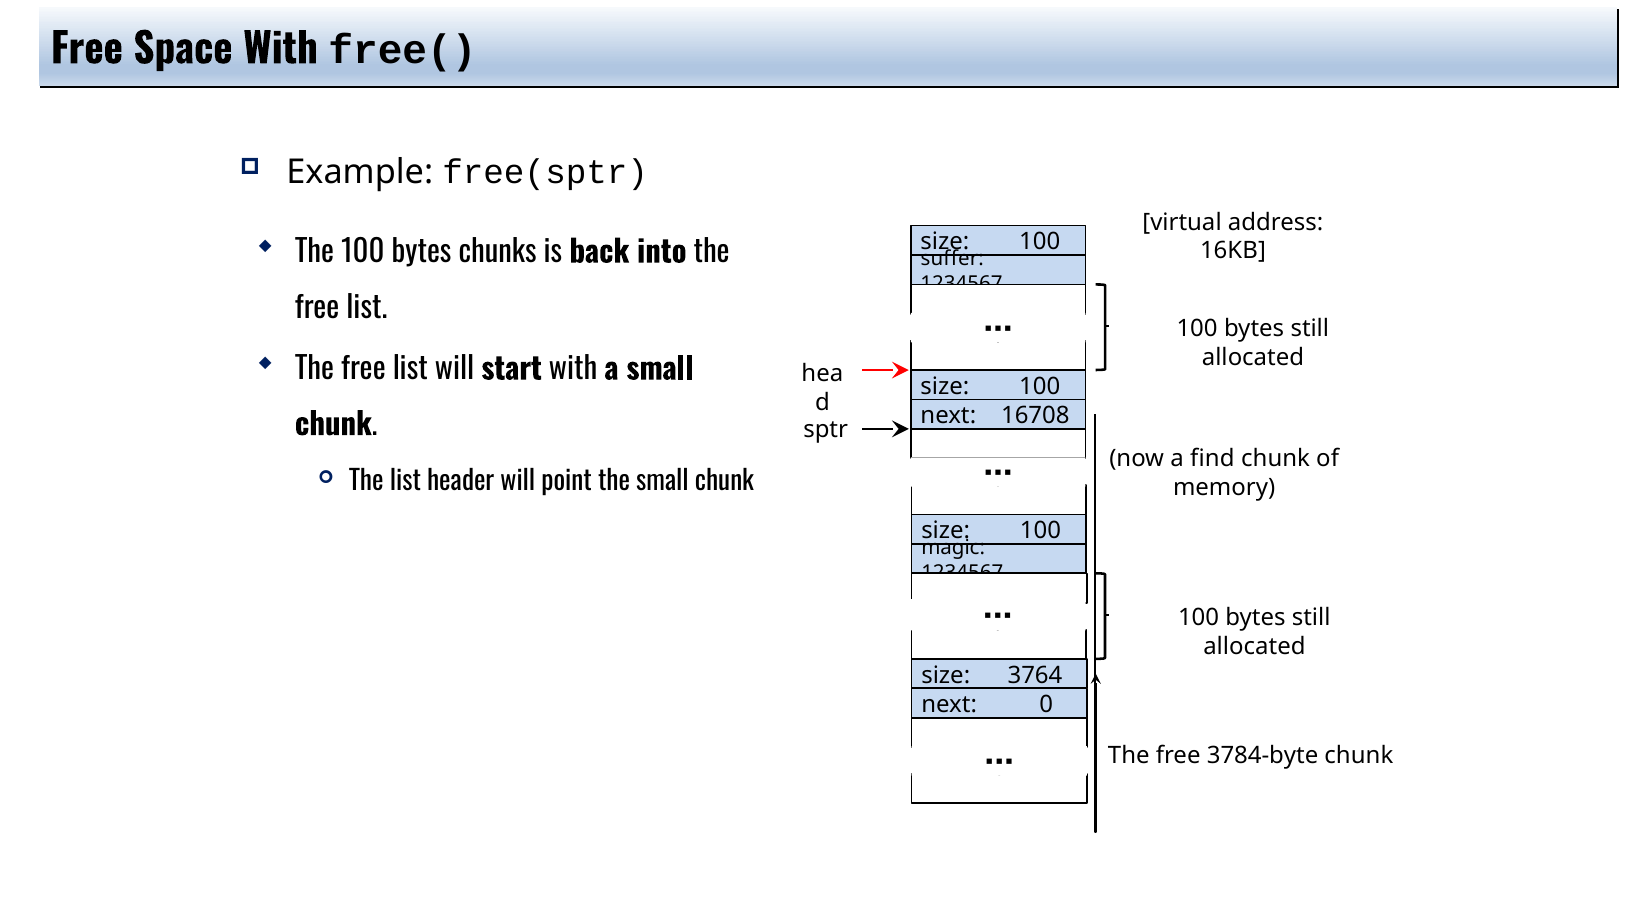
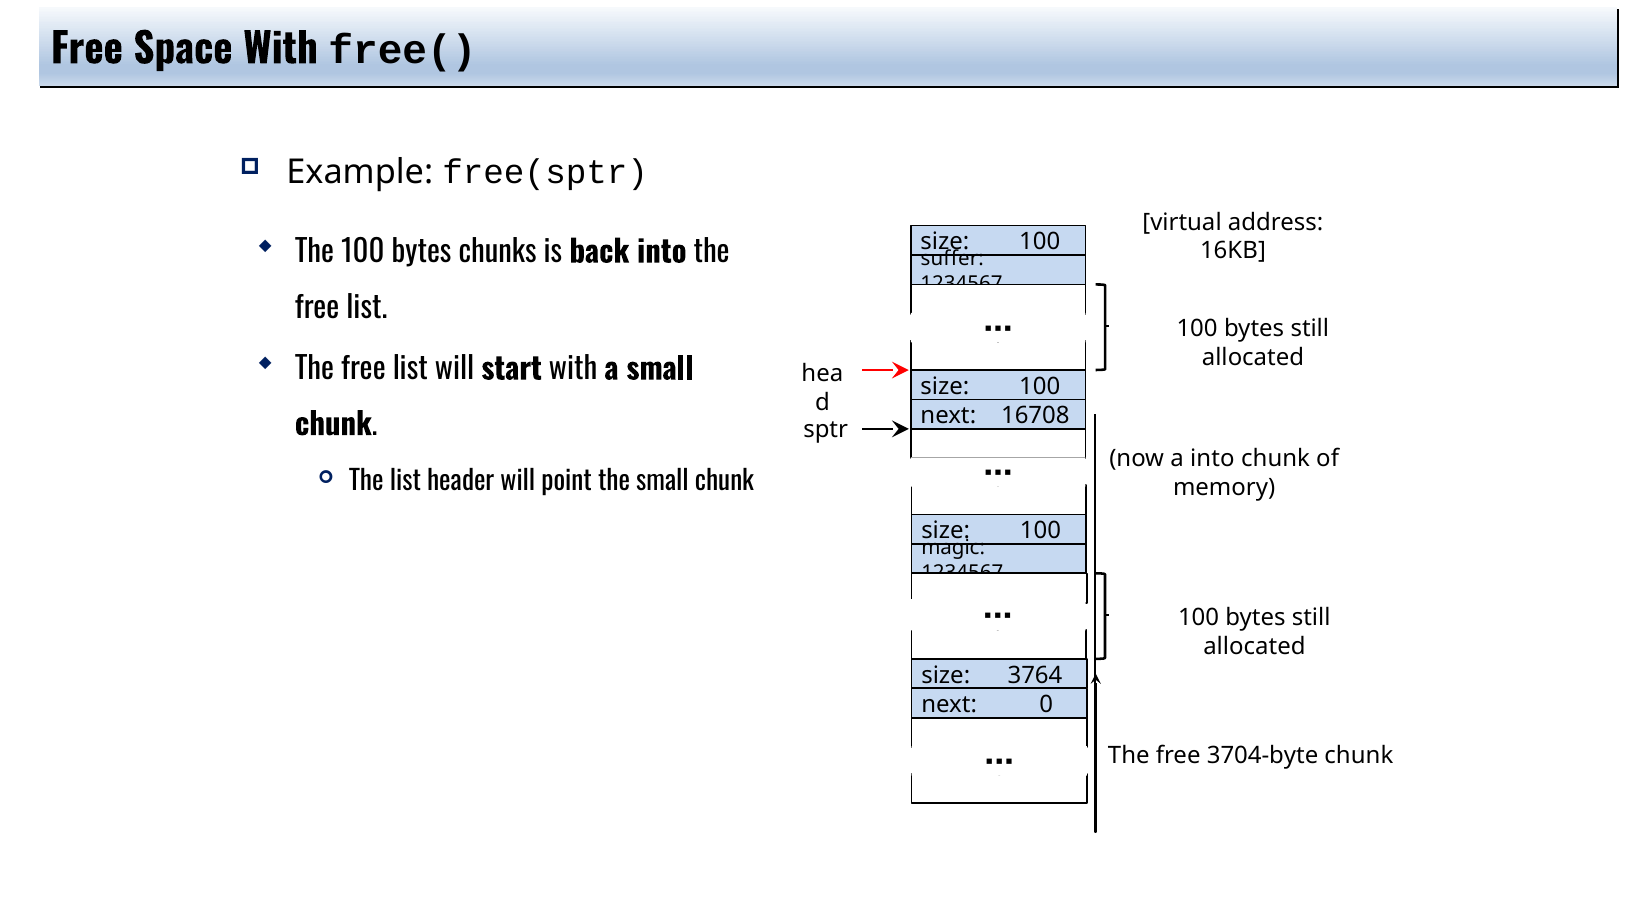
a find: find -> into
3784-byte: 3784-byte -> 3704-byte
